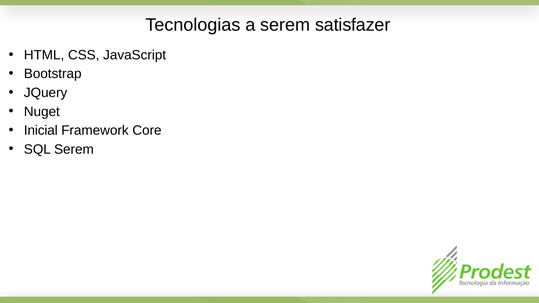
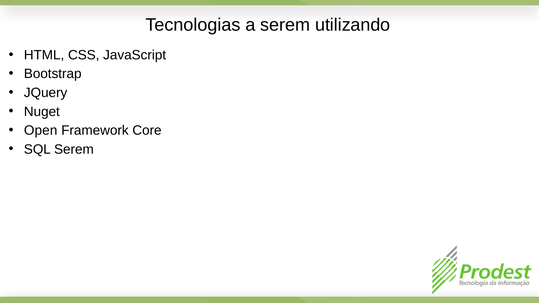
satisfazer: satisfazer -> utilizando
Inicial: Inicial -> Open
